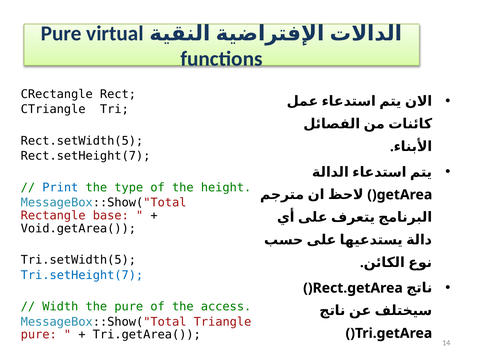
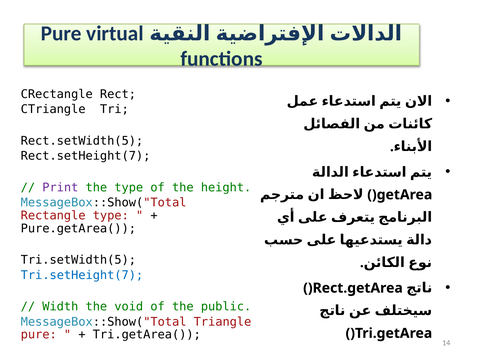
Print colour: blue -> purple
Rectangle base: base -> type
Void.getArea(: Void.getArea( -> Pure.getArea(
the pure: pure -> void
access: access -> public
